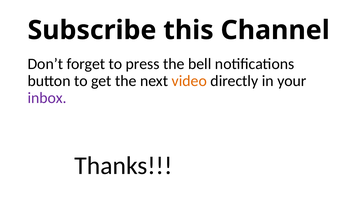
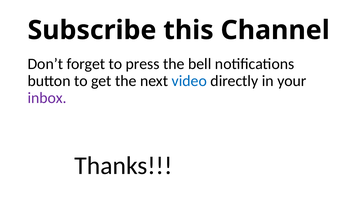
video colour: orange -> blue
